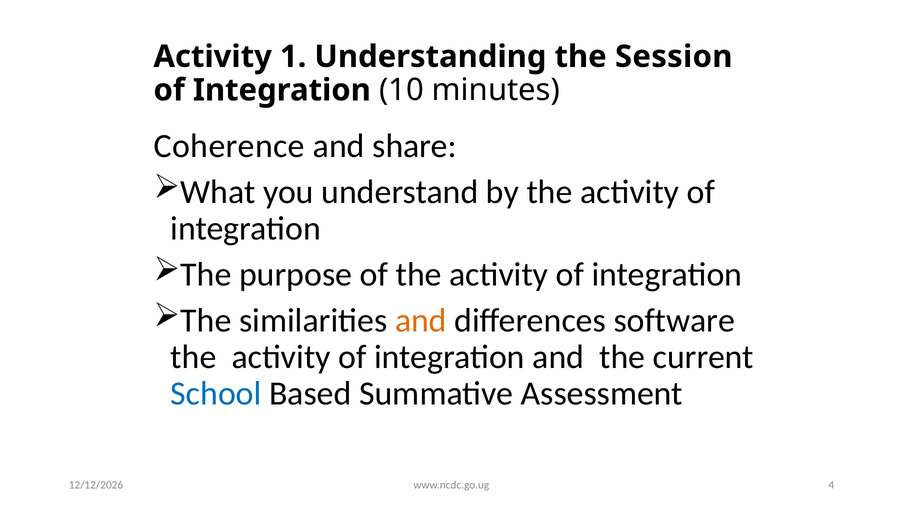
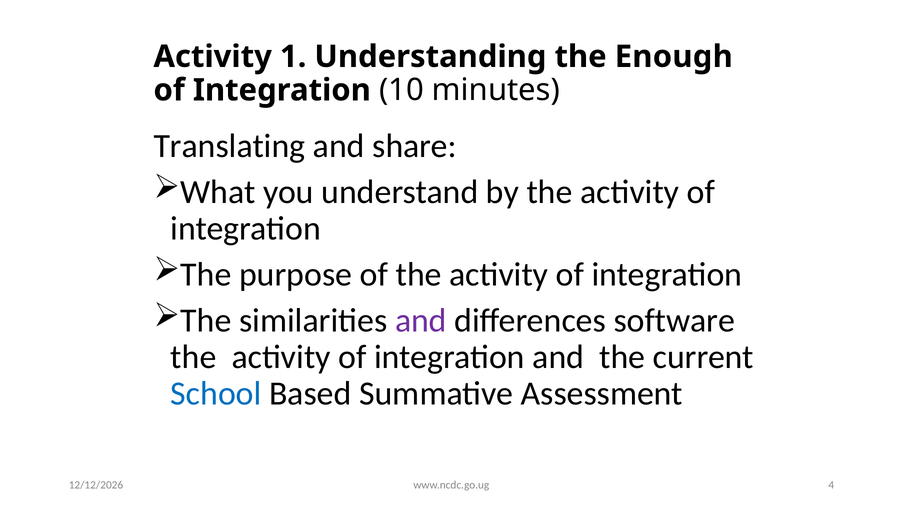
Session: Session -> Enough
Coherence: Coherence -> Translating
and at (421, 320) colour: orange -> purple
